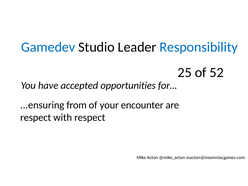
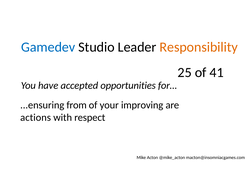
Responsibility colour: blue -> orange
52: 52 -> 41
encounter: encounter -> improving
respect at (36, 117): respect -> actions
